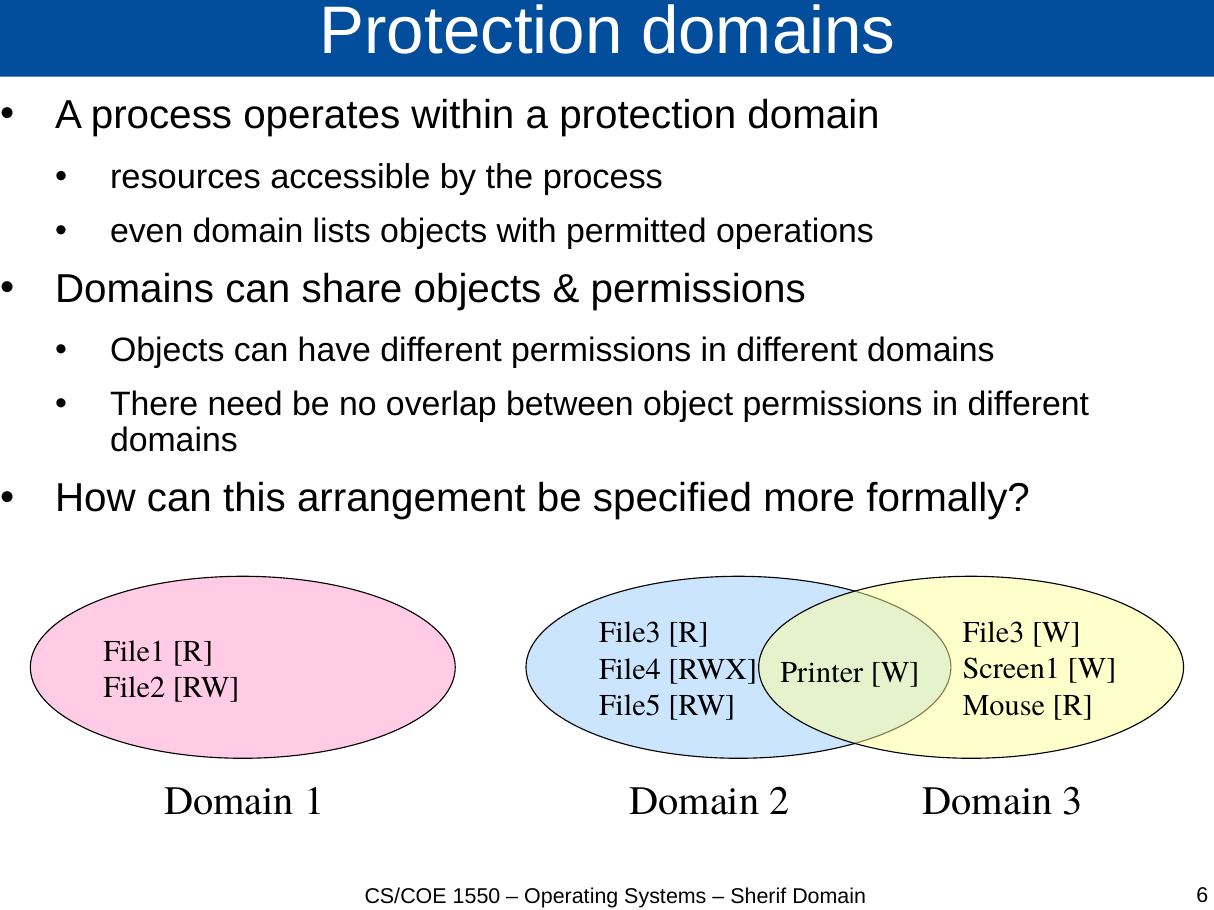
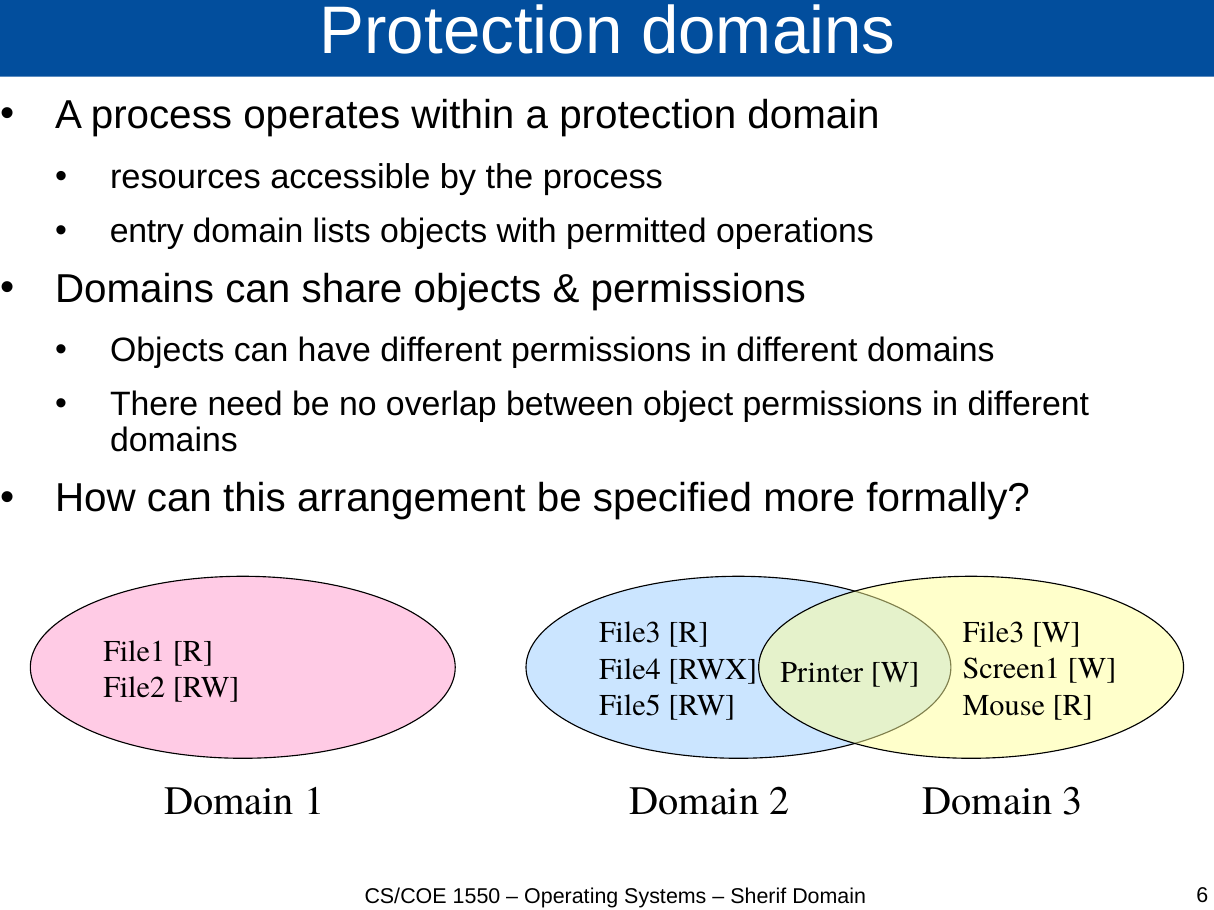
even: even -> entry
